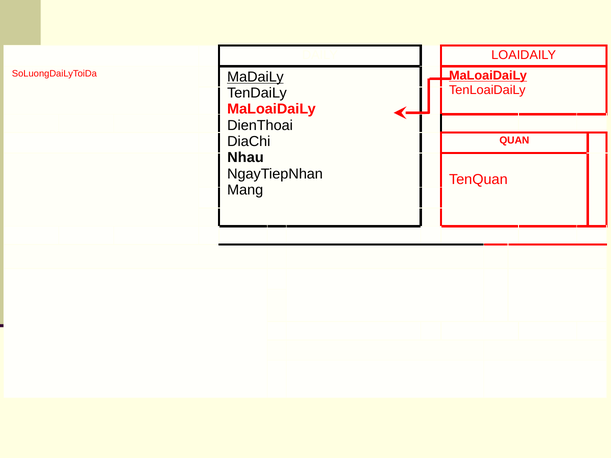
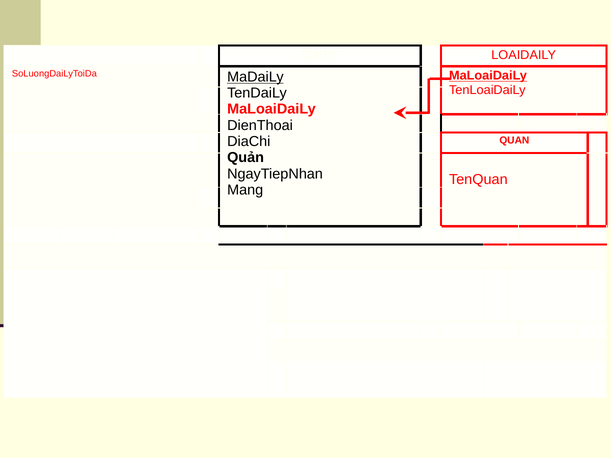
Nhau: Nhau -> Quản
